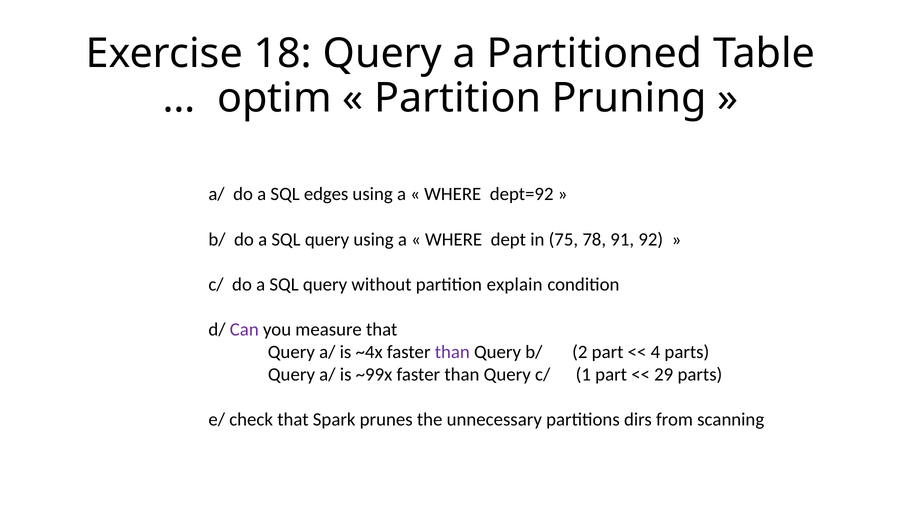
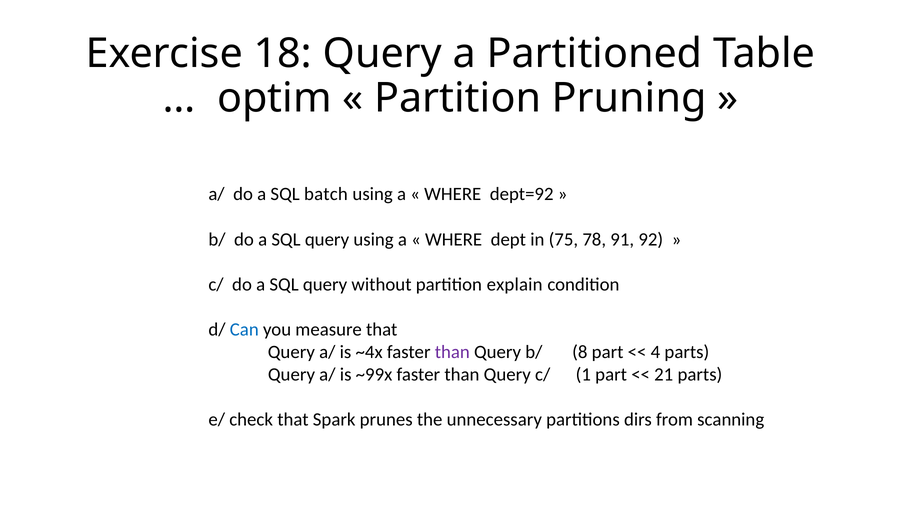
edges: edges -> batch
Can colour: purple -> blue
2: 2 -> 8
29: 29 -> 21
